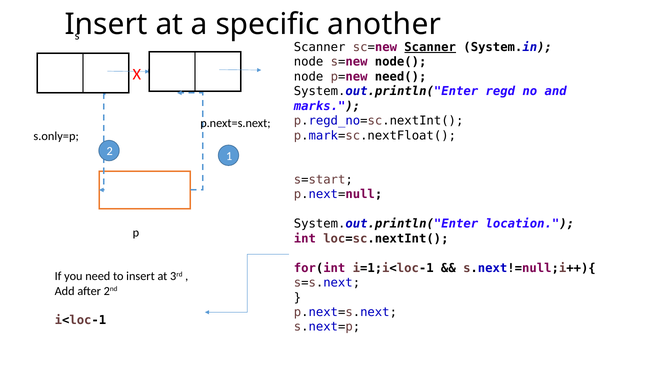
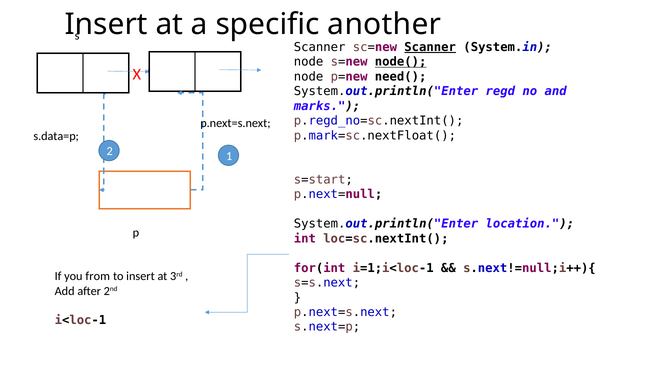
node( underline: none -> present
s.only=p: s.only=p -> s.data=p
need: need -> from
